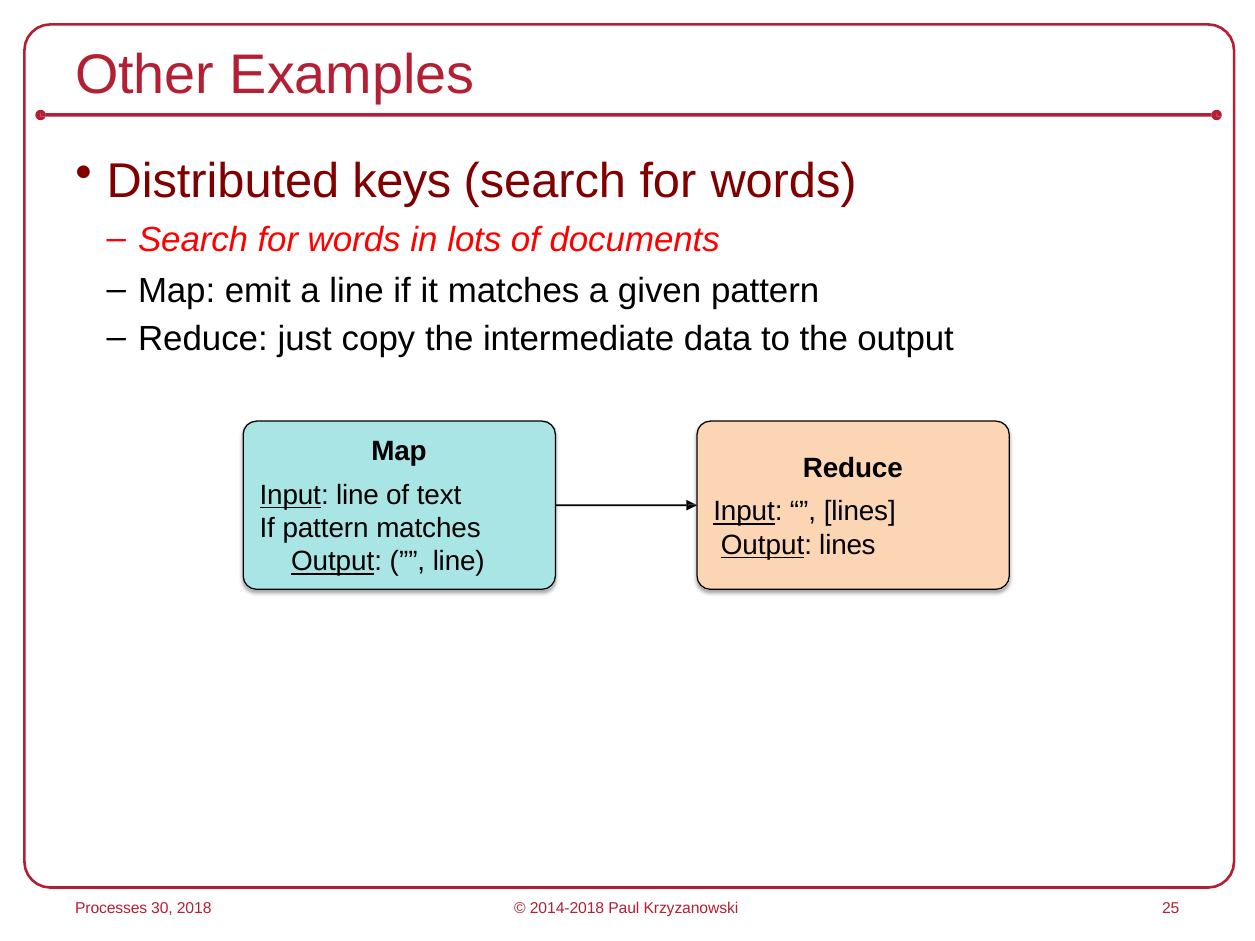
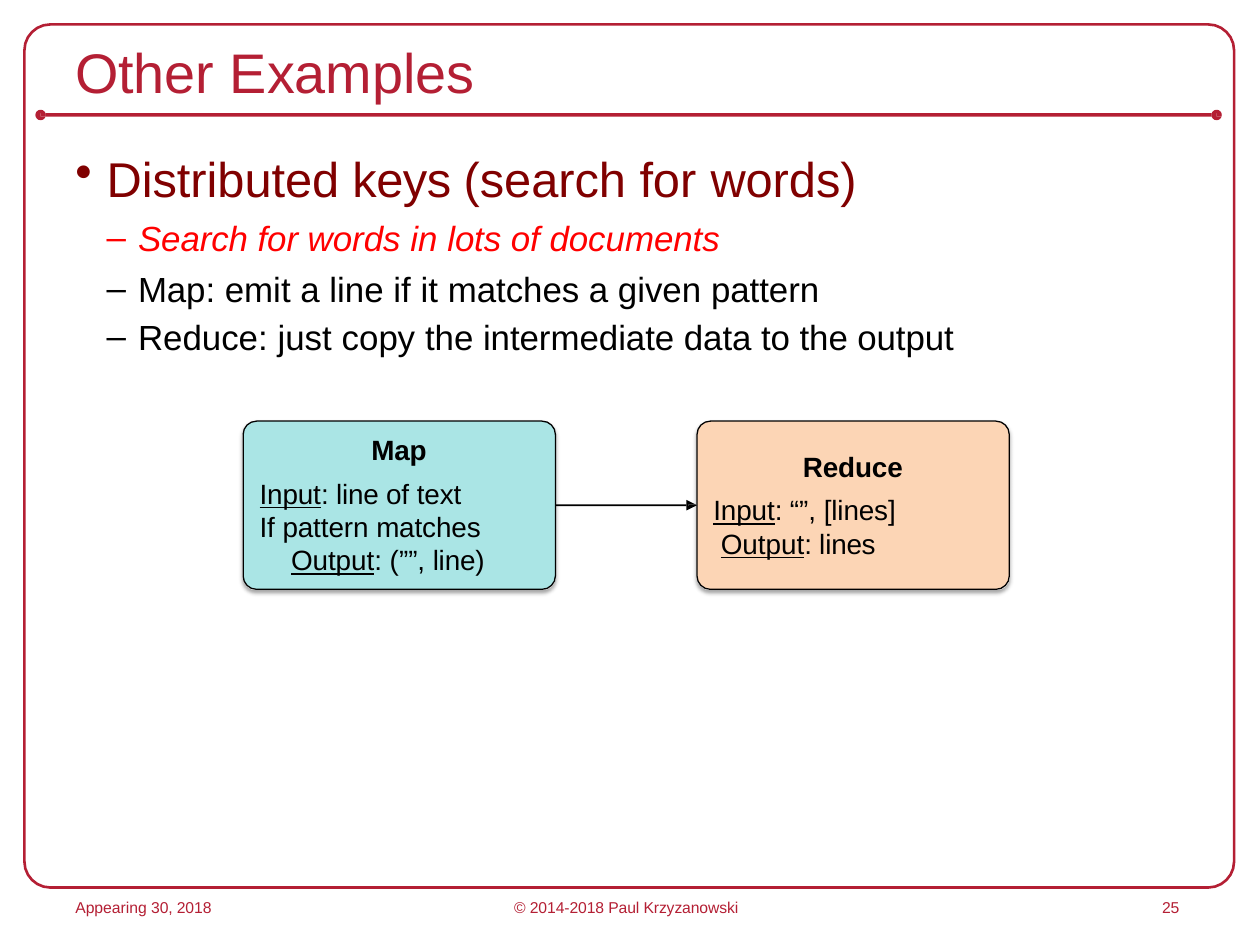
Processes: Processes -> Appearing
